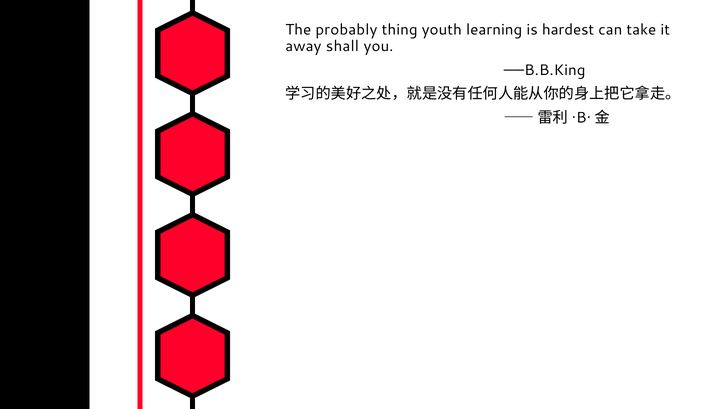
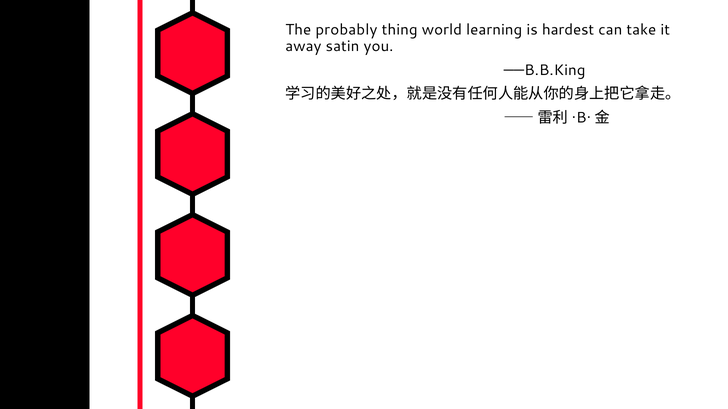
youth: youth -> world
shall: shall -> satin
